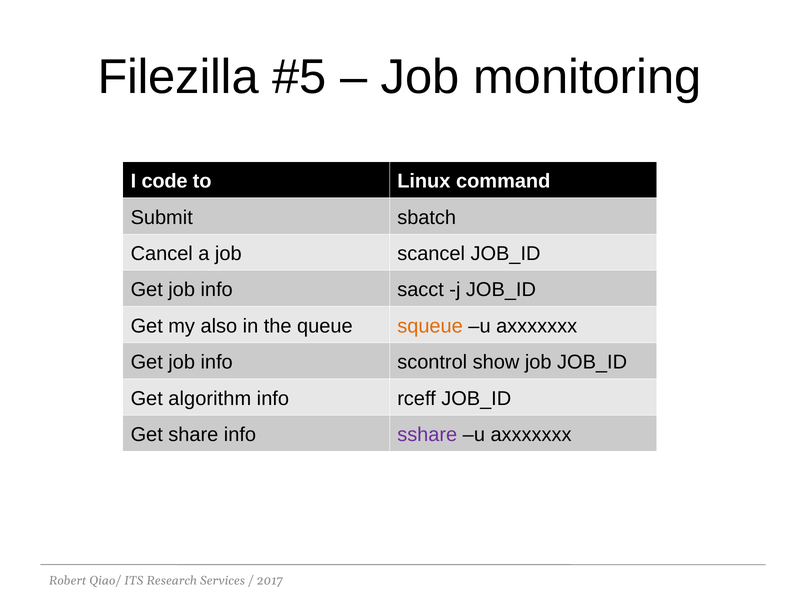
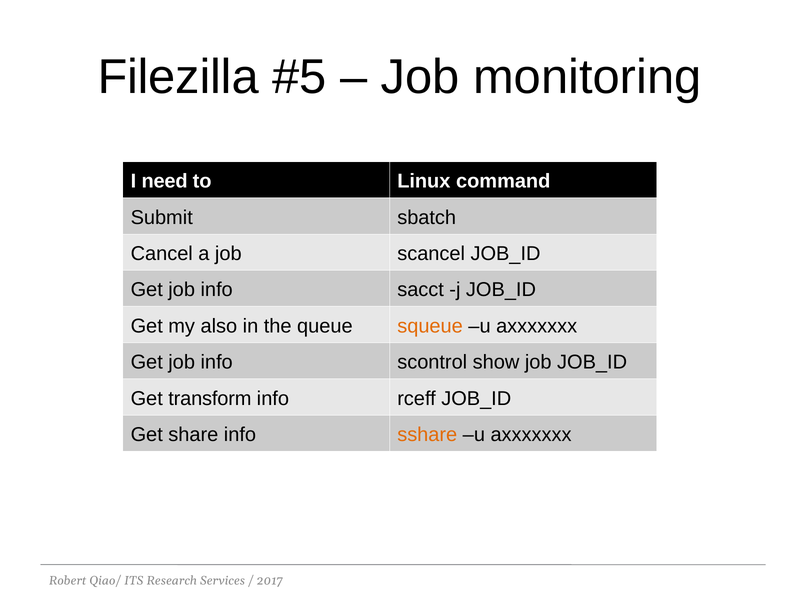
code: code -> need
algorithm: algorithm -> transform
sshare colour: purple -> orange
